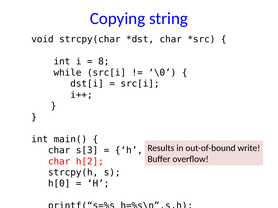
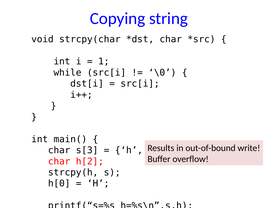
8: 8 -> 1
